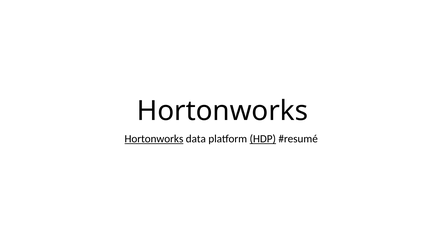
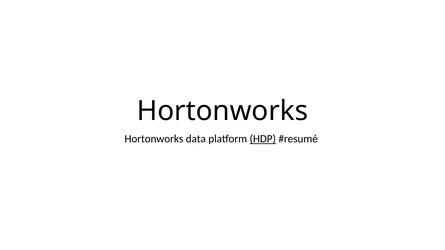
Hortonworks at (154, 139) underline: present -> none
